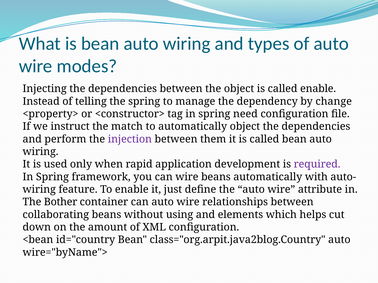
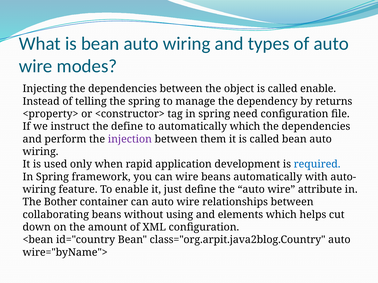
change: change -> returns
the match: match -> define
automatically object: object -> which
required colour: purple -> blue
